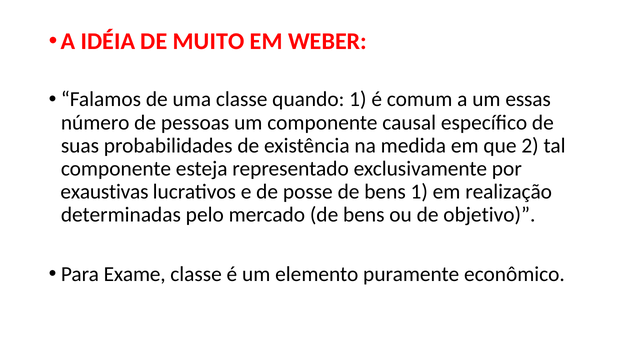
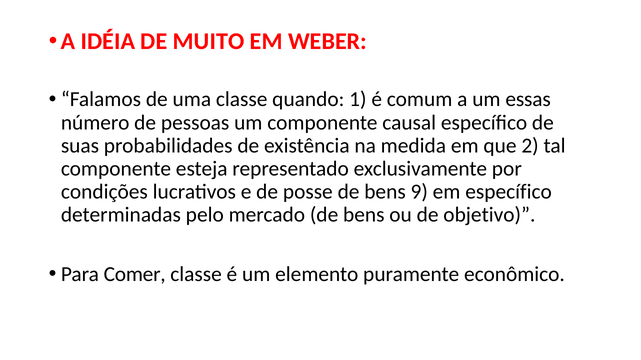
exaustivas: exaustivas -> condições
bens 1: 1 -> 9
em realização: realização -> específico
Exame: Exame -> Comer
